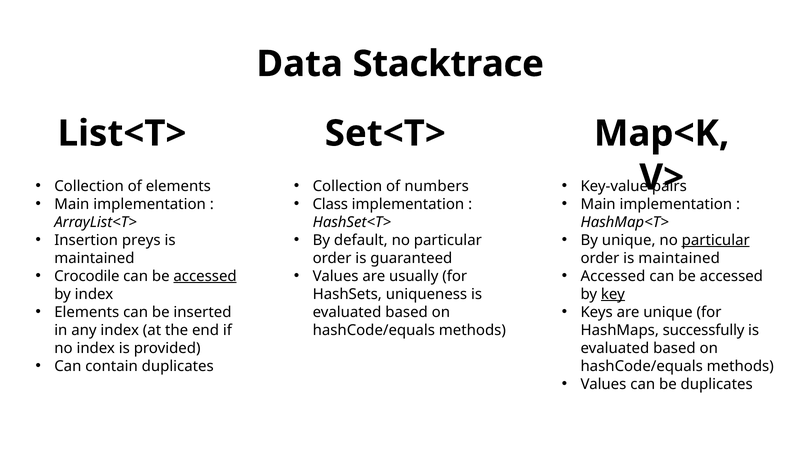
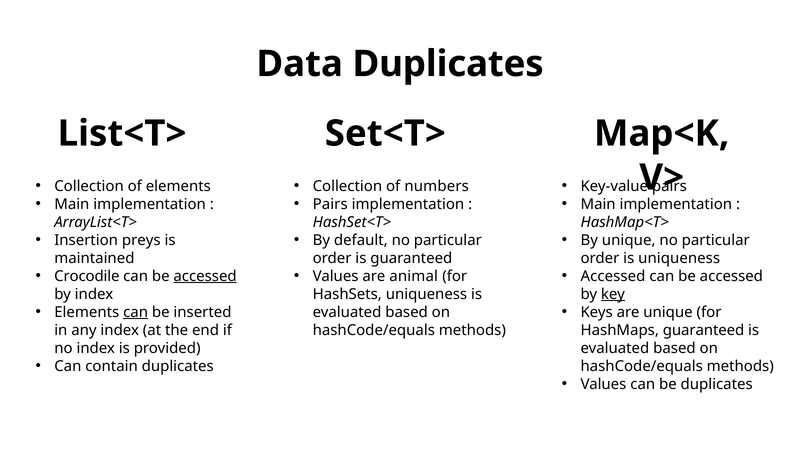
Data Stacktrace: Stacktrace -> Duplicates
Class at (330, 204): Class -> Pairs
particular at (716, 240) underline: present -> none
order is maintained: maintained -> uniqueness
usually: usually -> animal
can at (136, 312) underline: none -> present
HashMaps successfully: successfully -> guaranteed
